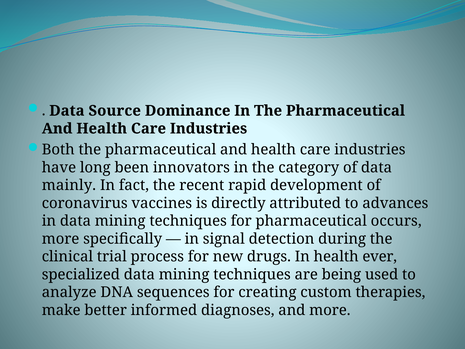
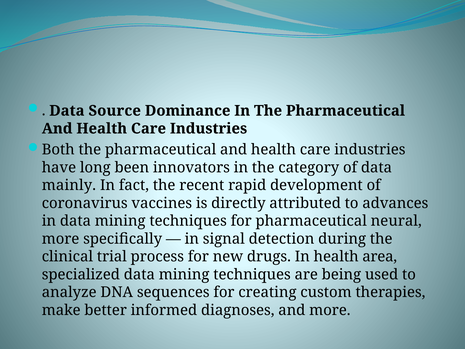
occurs: occurs -> neural
ever: ever -> area
